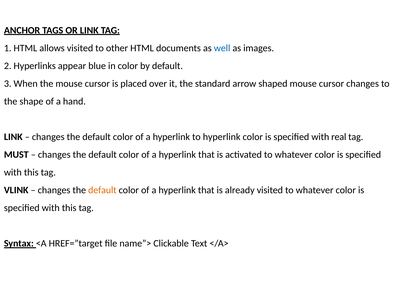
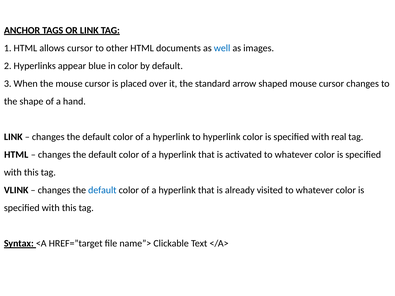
allows visited: visited -> cursor
MUST at (16, 155): MUST -> HTML
default at (102, 190) colour: orange -> blue
